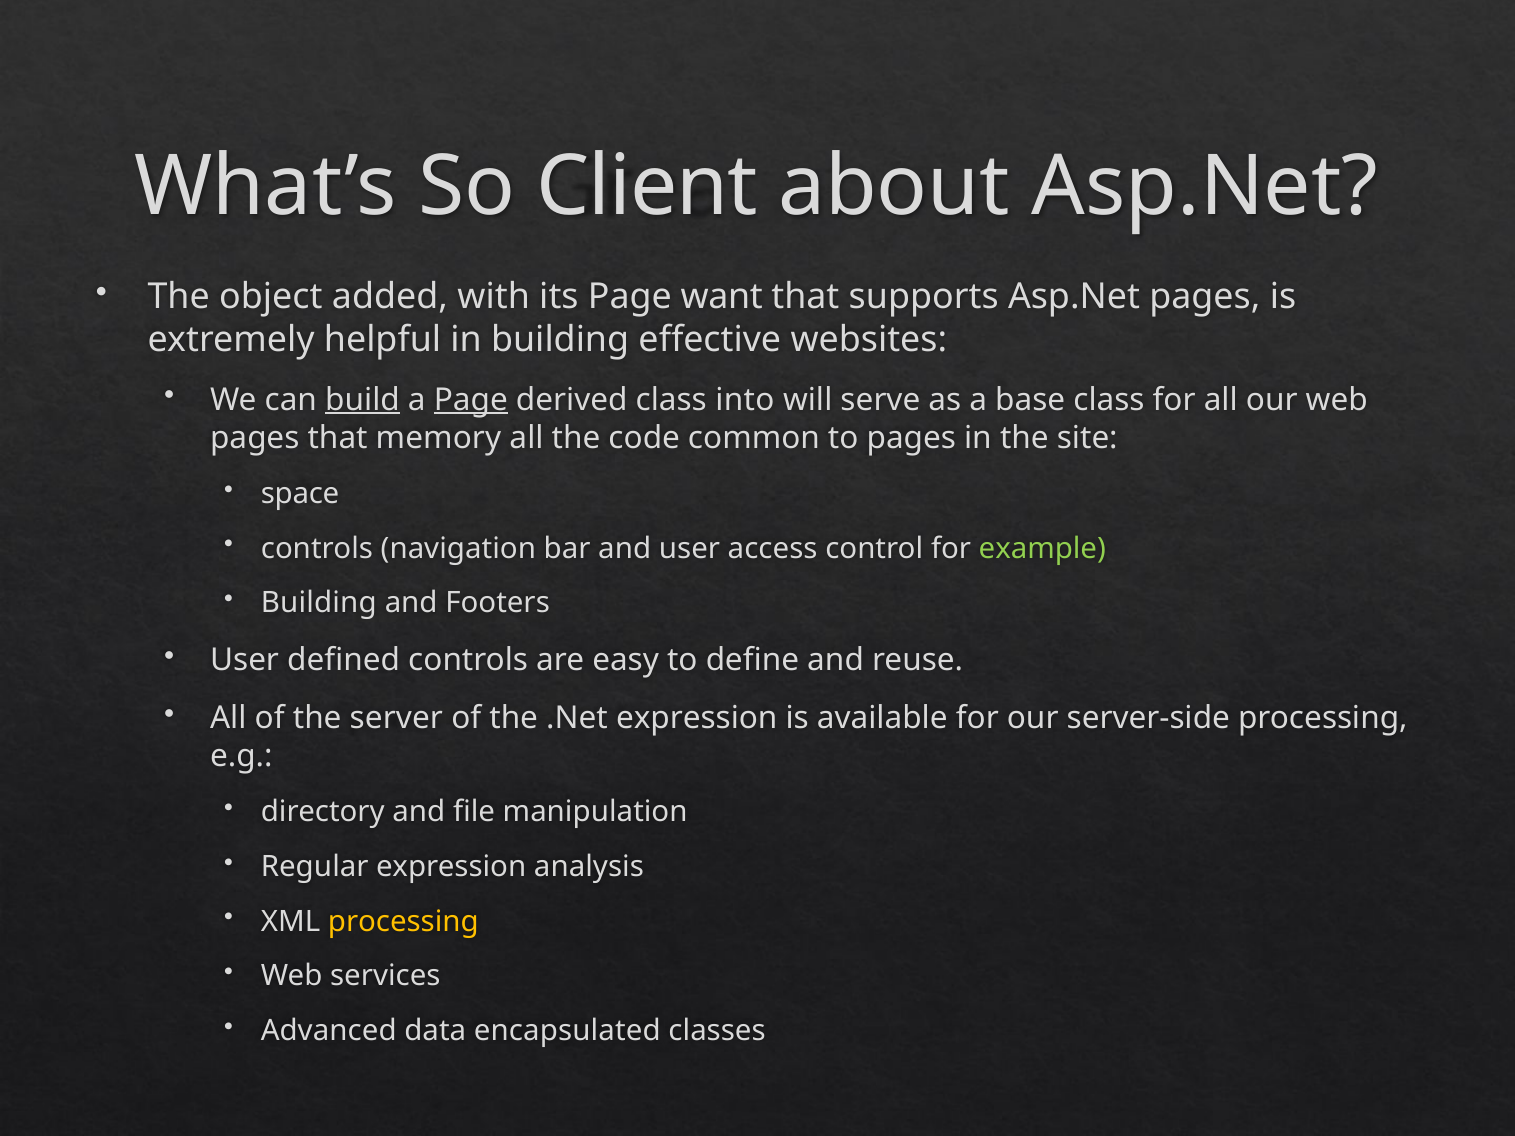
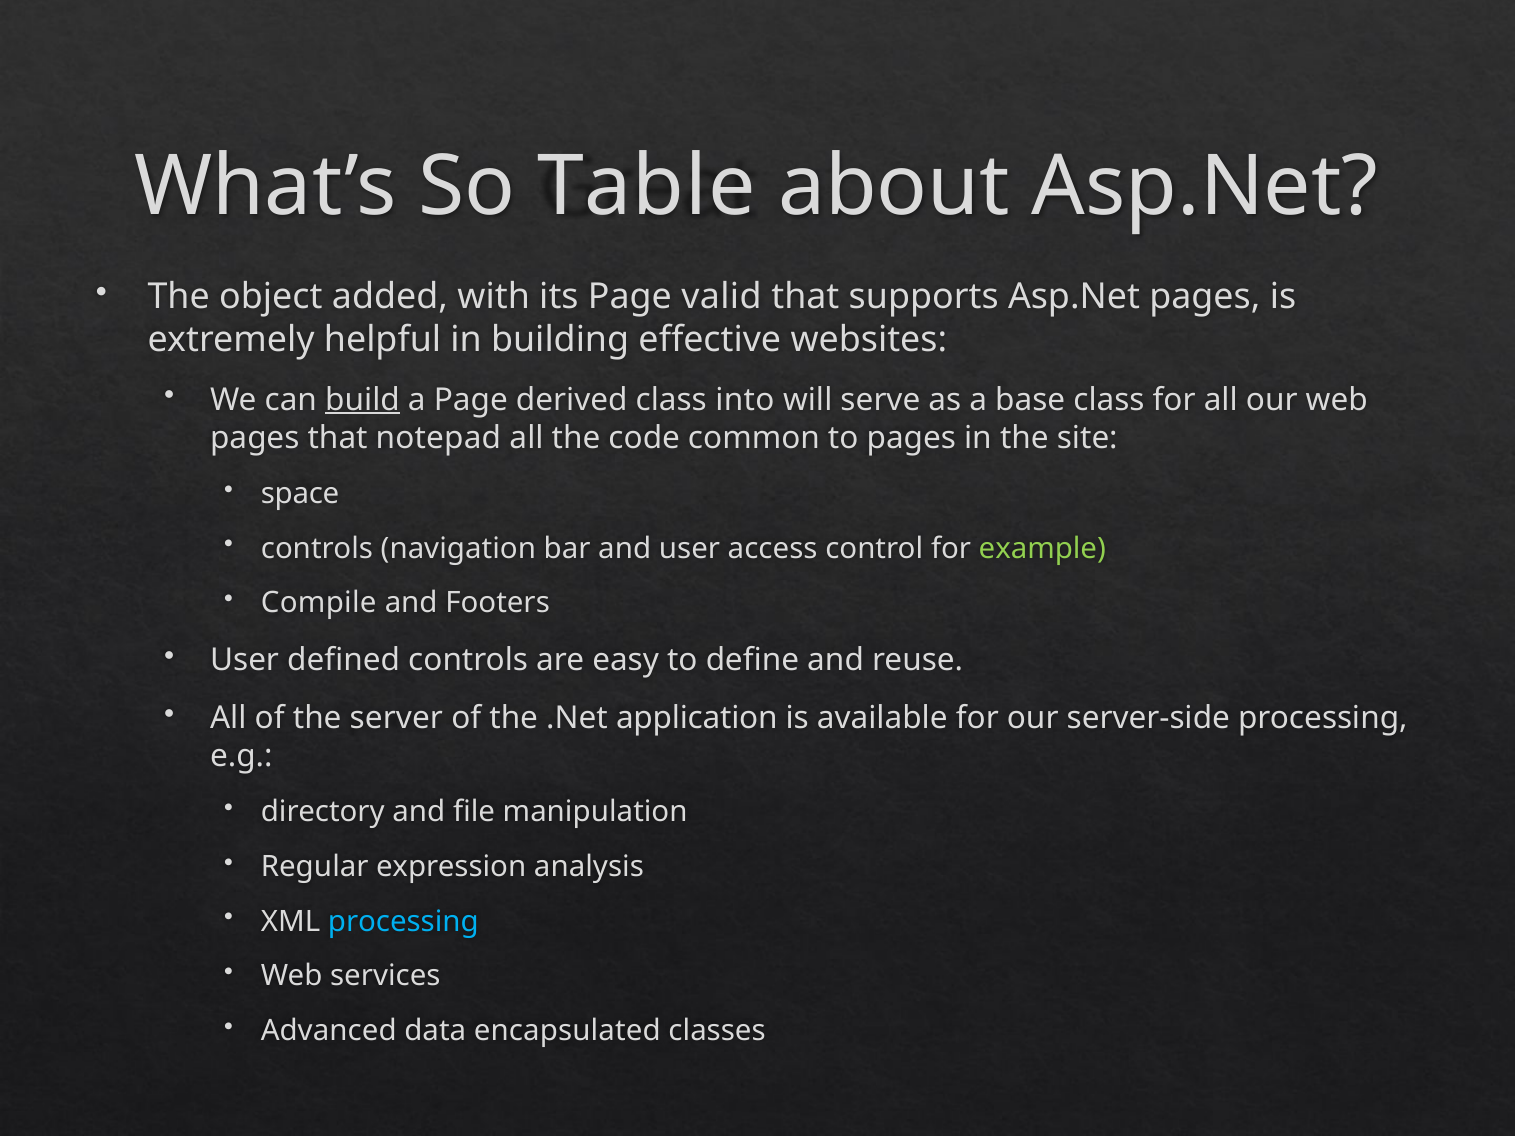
Client: Client -> Table
want: want -> valid
Page at (471, 400) underline: present -> none
memory: memory -> notepad
Building at (319, 603): Building -> Compile
.Net expression: expression -> application
processing at (403, 922) colour: yellow -> light blue
